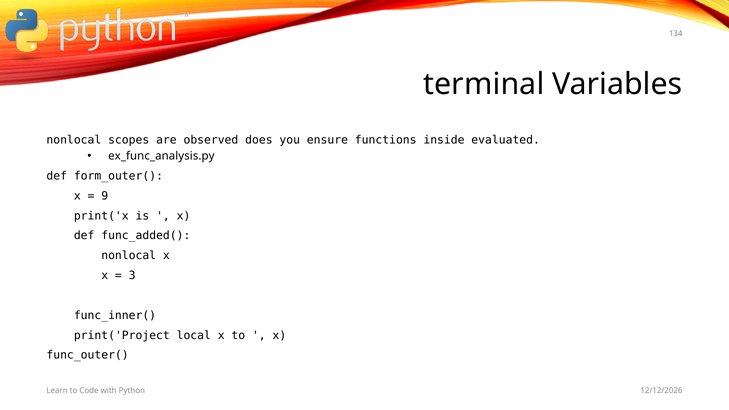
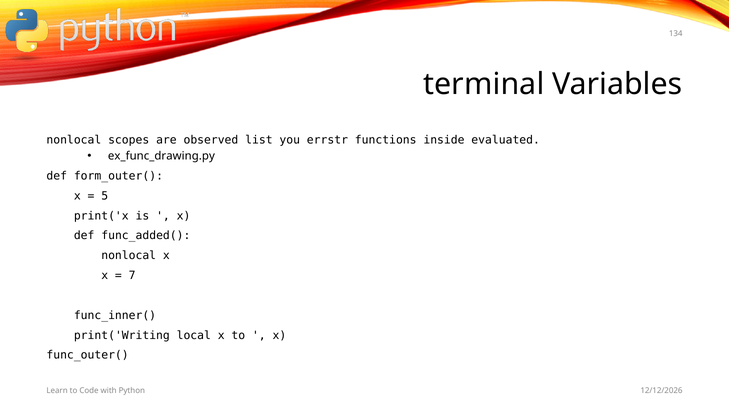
does: does -> list
ensure: ensure -> errstr
ex_func_analysis.py: ex_func_analysis.py -> ex_func_drawing.py
9: 9 -> 5
3: 3 -> 7
print('Project: print('Project -> print('Writing
